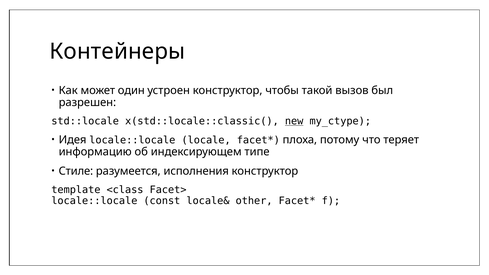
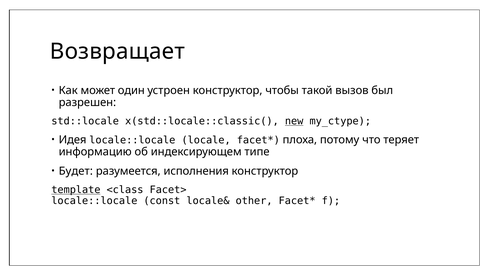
Контейнеры: Контейнеры -> Возвращает
Стиле: Стиле -> Будет
template underline: none -> present
